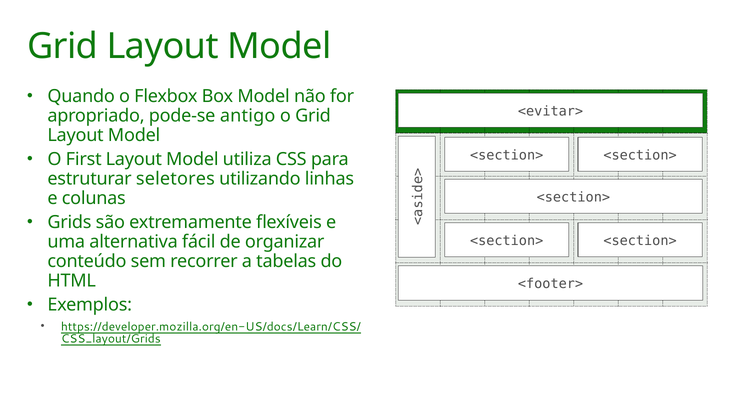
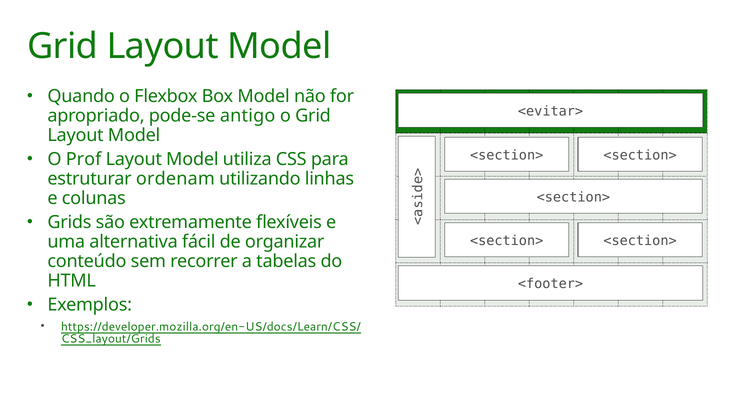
First: First -> Prof
seletores: seletores -> ordenam
